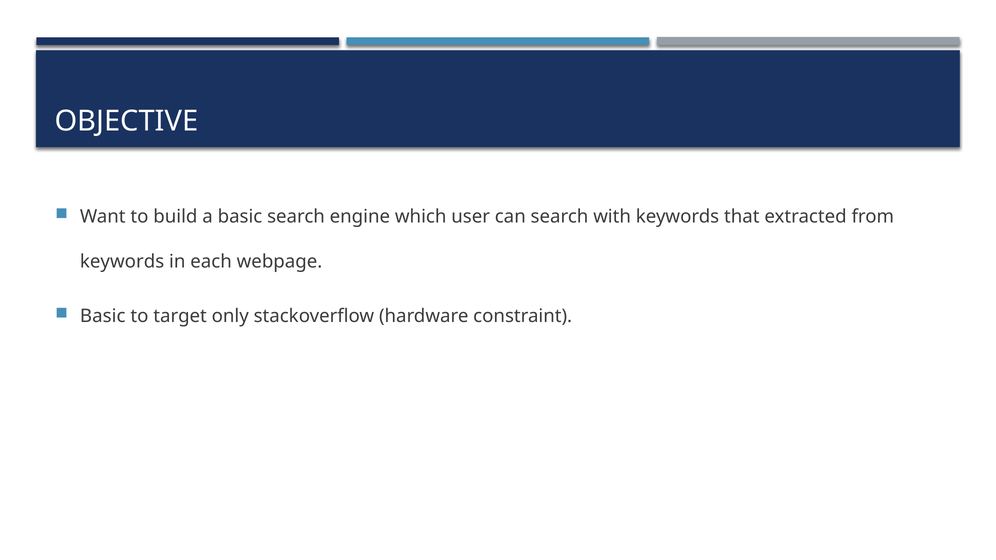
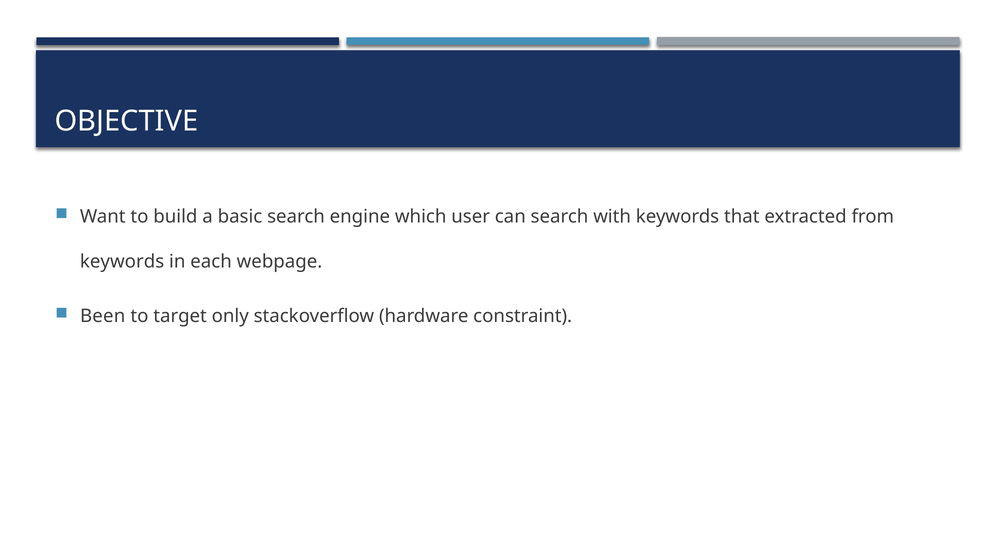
Basic at (103, 316): Basic -> Been
